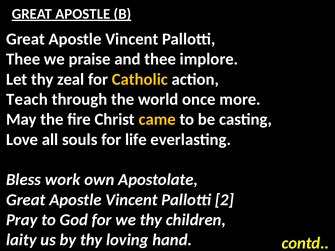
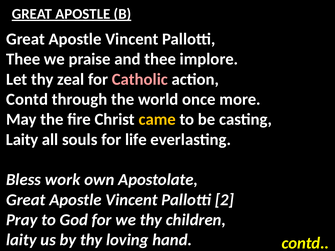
Catholic colour: yellow -> pink
Teach at (27, 99): Teach -> Contd
Love at (22, 140): Love -> Laity
